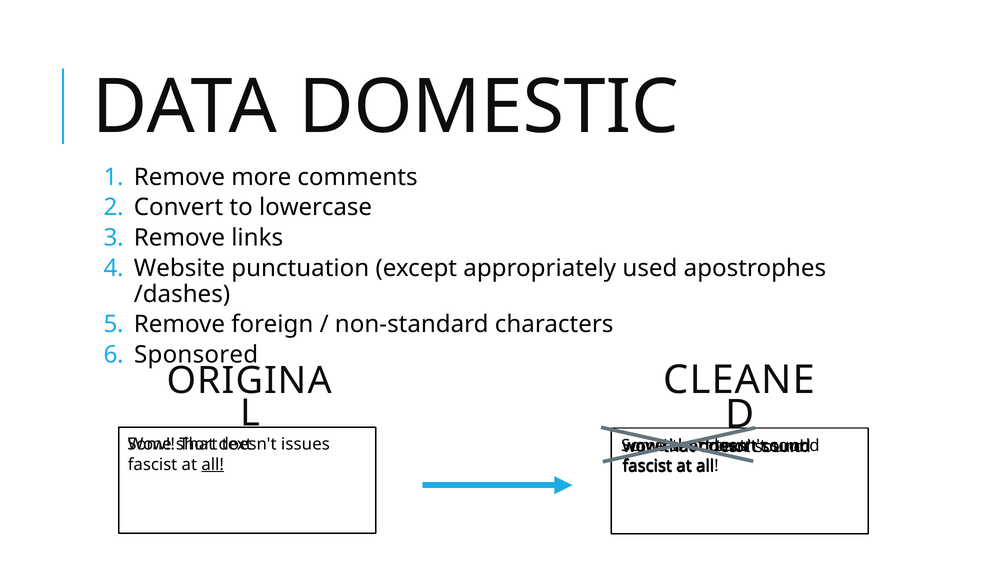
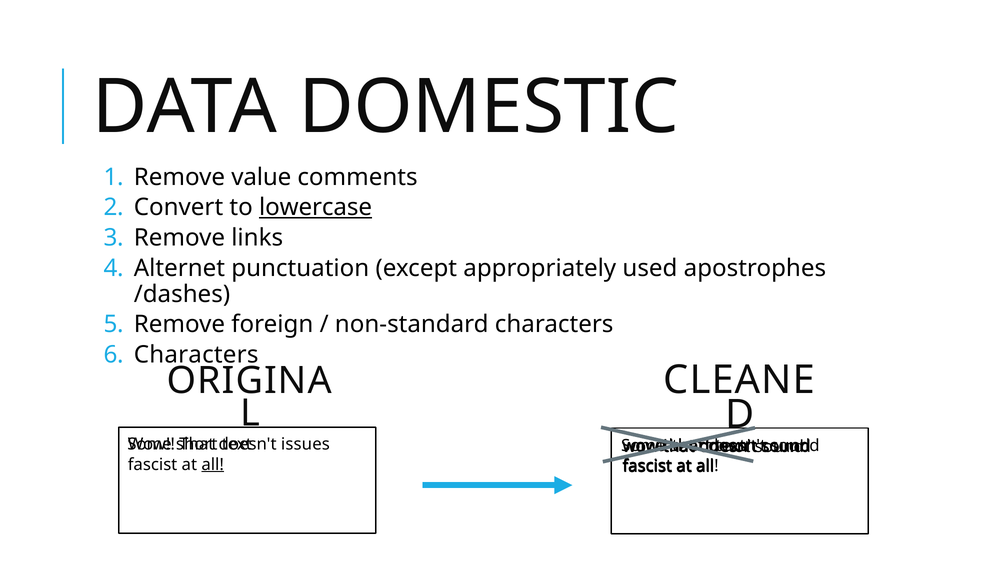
more: more -> value
lowercase underline: none -> present
Website: Website -> Alternet
Sponsored at (196, 355): Sponsored -> Characters
